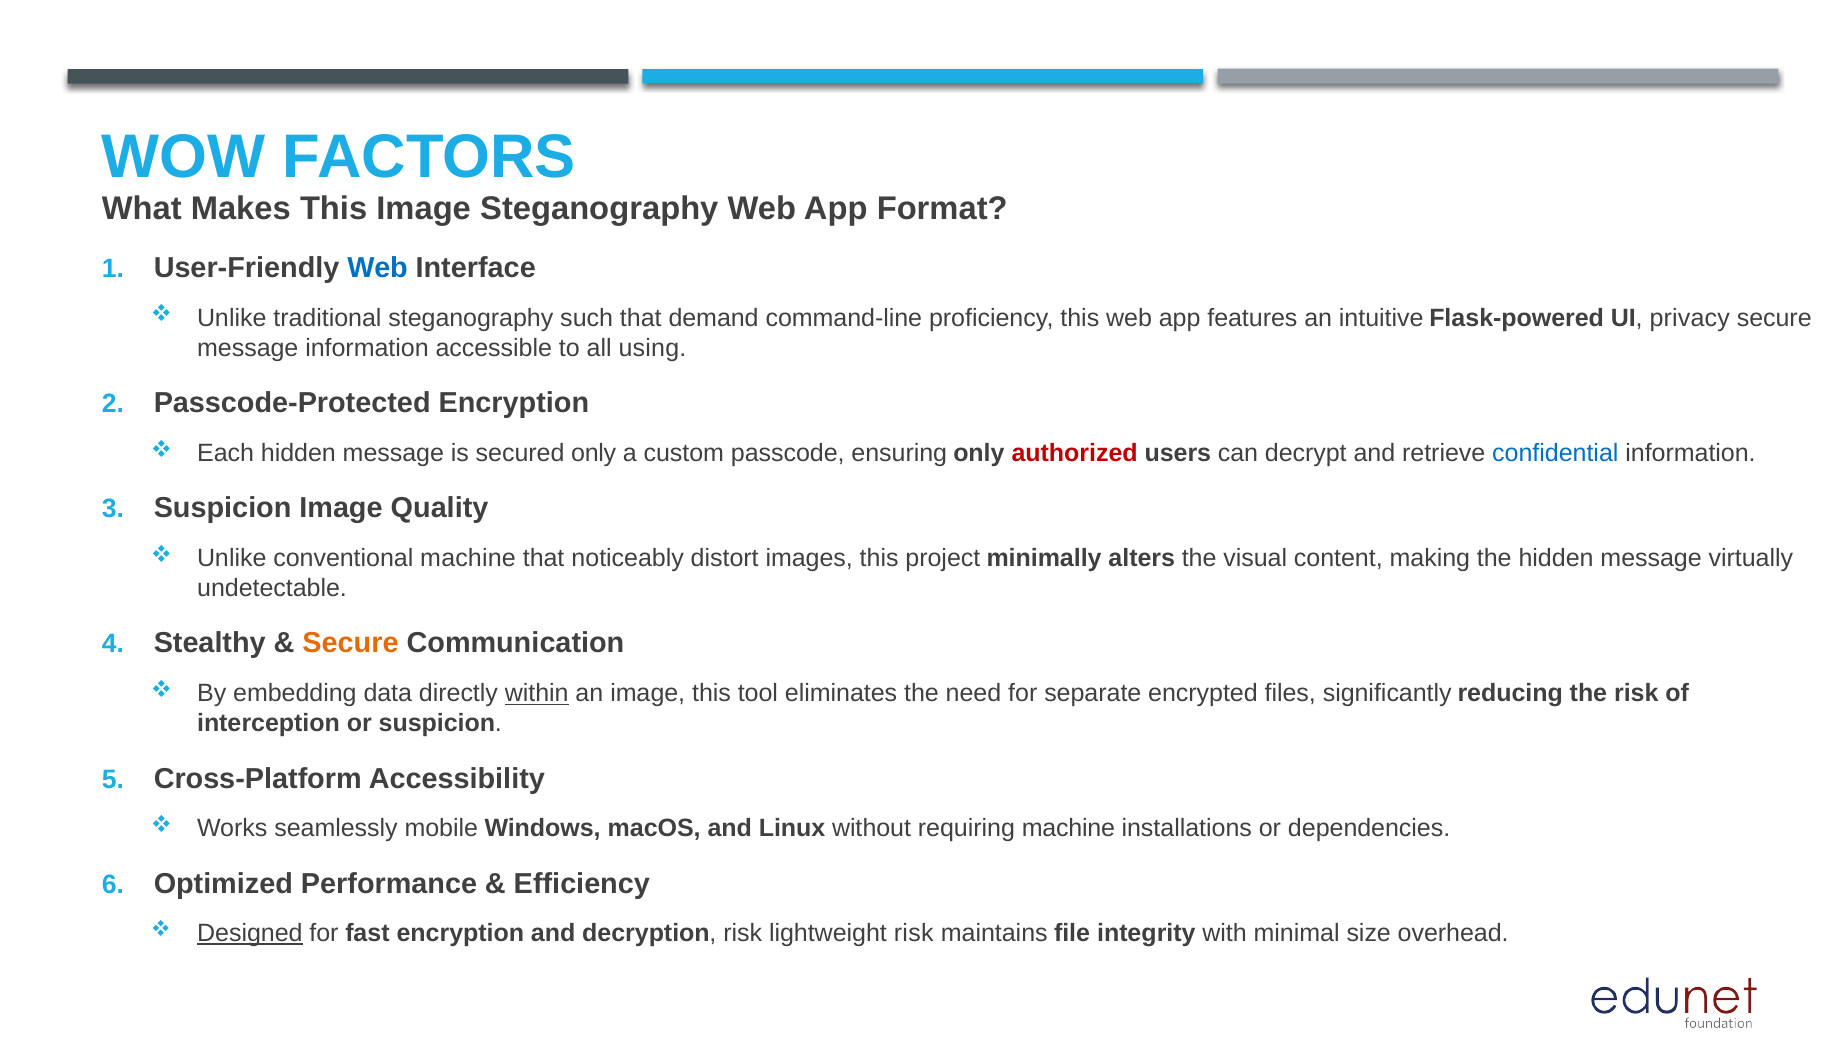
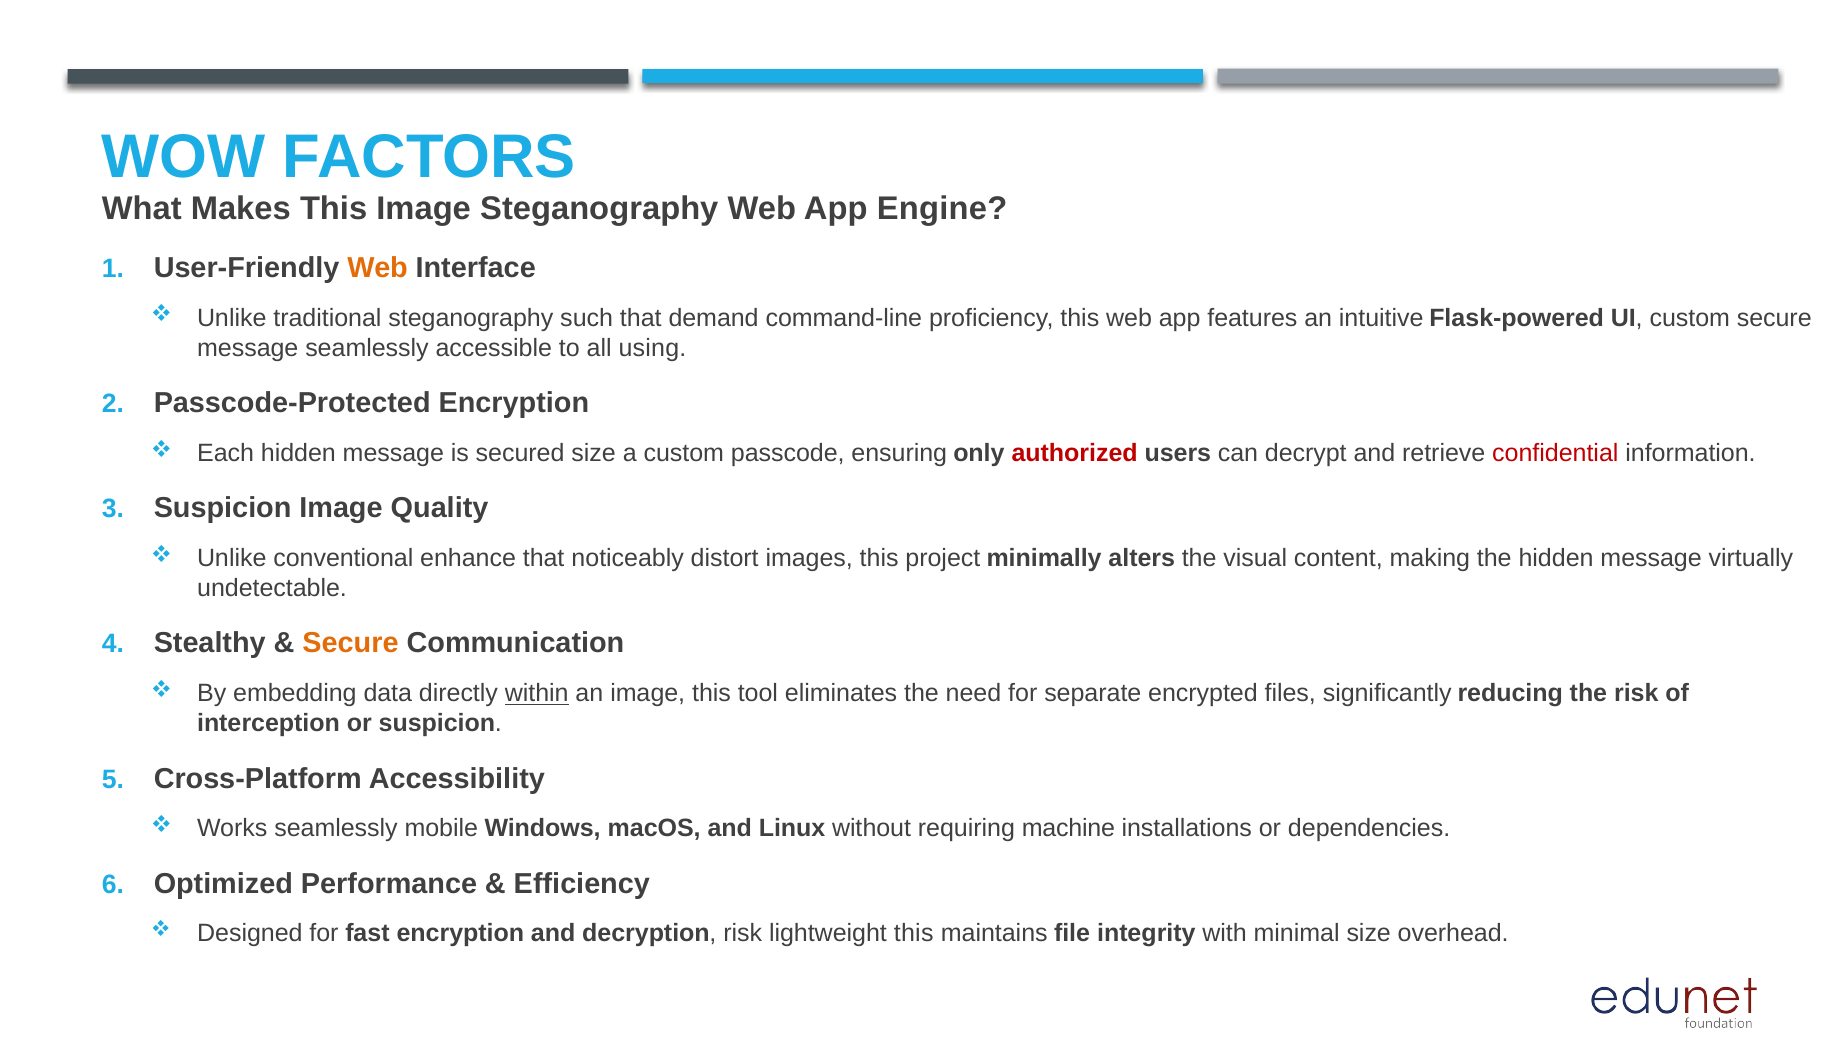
Format: Format -> Engine
Web at (378, 268) colour: blue -> orange
UI privacy: privacy -> custom
message information: information -> seamlessly
secured only: only -> size
confidential colour: blue -> red
conventional machine: machine -> enhance
Designed underline: present -> none
lightweight risk: risk -> this
